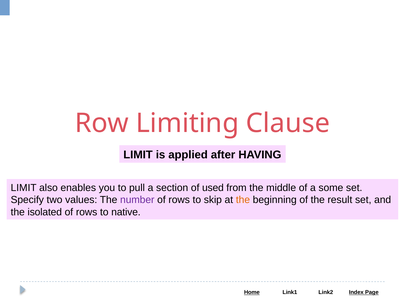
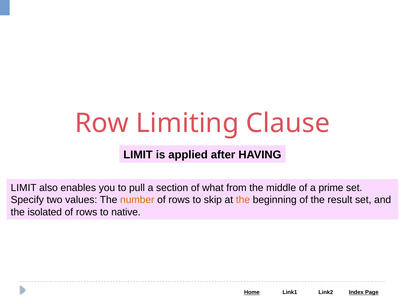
used: used -> what
some: some -> prime
number colour: purple -> orange
